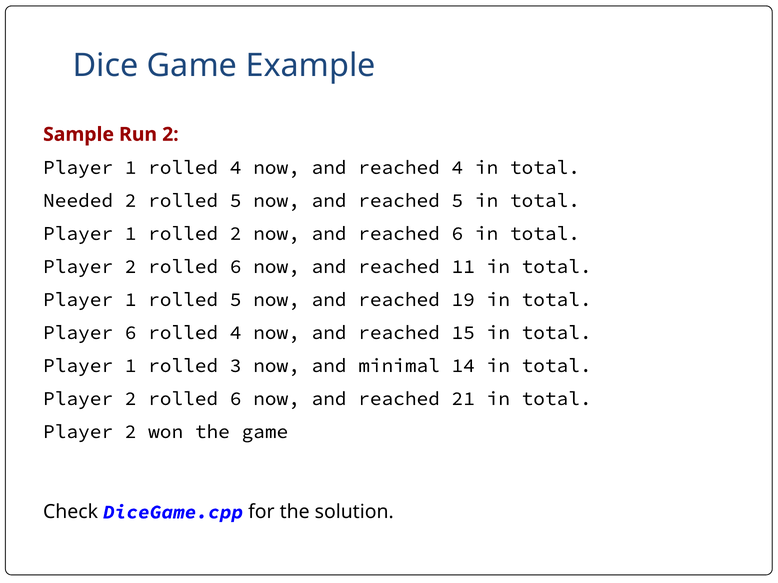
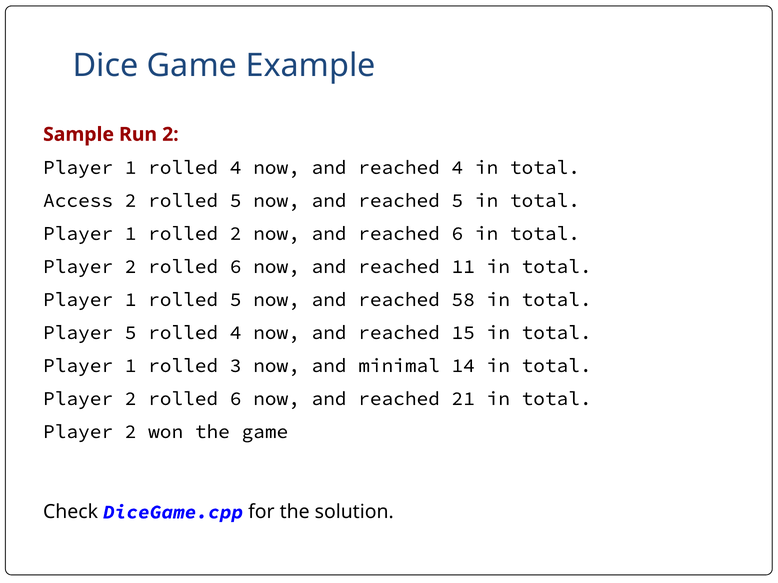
Needed: Needed -> Access
19: 19 -> 58
Player 6: 6 -> 5
